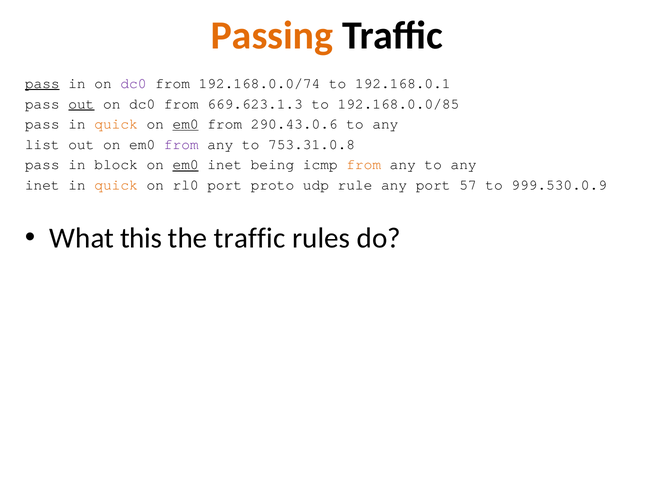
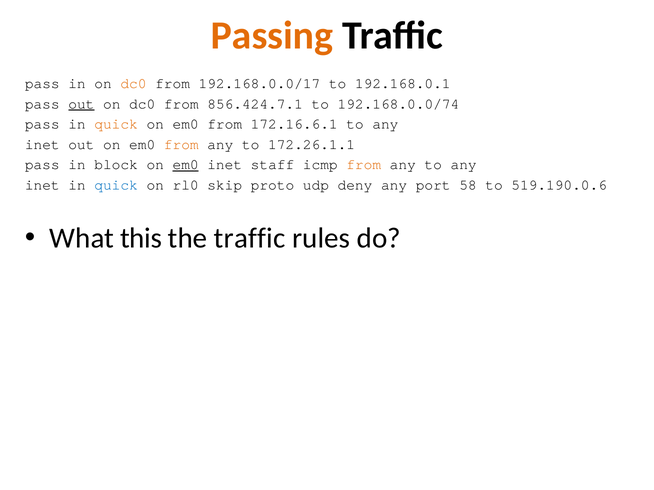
pass at (42, 84) underline: present -> none
dc0 at (133, 84) colour: purple -> orange
192.168.0.0/74: 192.168.0.0/74 -> 192.168.0.0/17
669.623.1.3: 669.623.1.3 -> 856.424.7.1
192.168.0.0/85: 192.168.0.0/85 -> 192.168.0.0/74
em0 at (186, 124) underline: present -> none
290.43.0.6: 290.43.0.6 -> 172.16.6.1
list at (42, 144): list -> inet
from at (181, 144) colour: purple -> orange
753.31.0.8: 753.31.0.8 -> 172.26.1.1
being: being -> staff
quick at (116, 185) colour: orange -> blue
rl0 port: port -> skip
rule: rule -> deny
57: 57 -> 58
999.530.0.9: 999.530.0.9 -> 519.190.0.6
